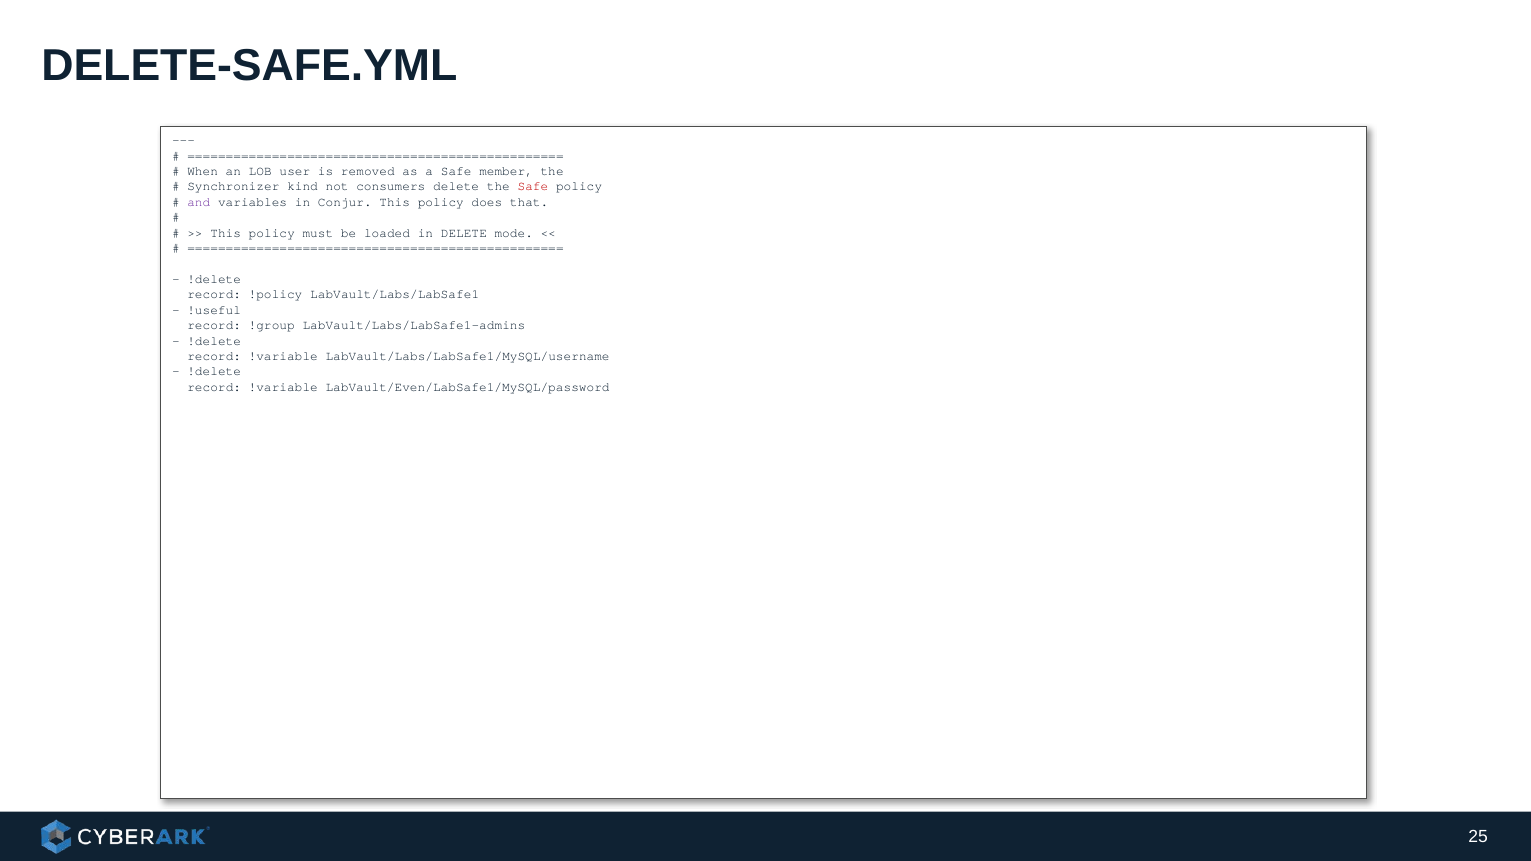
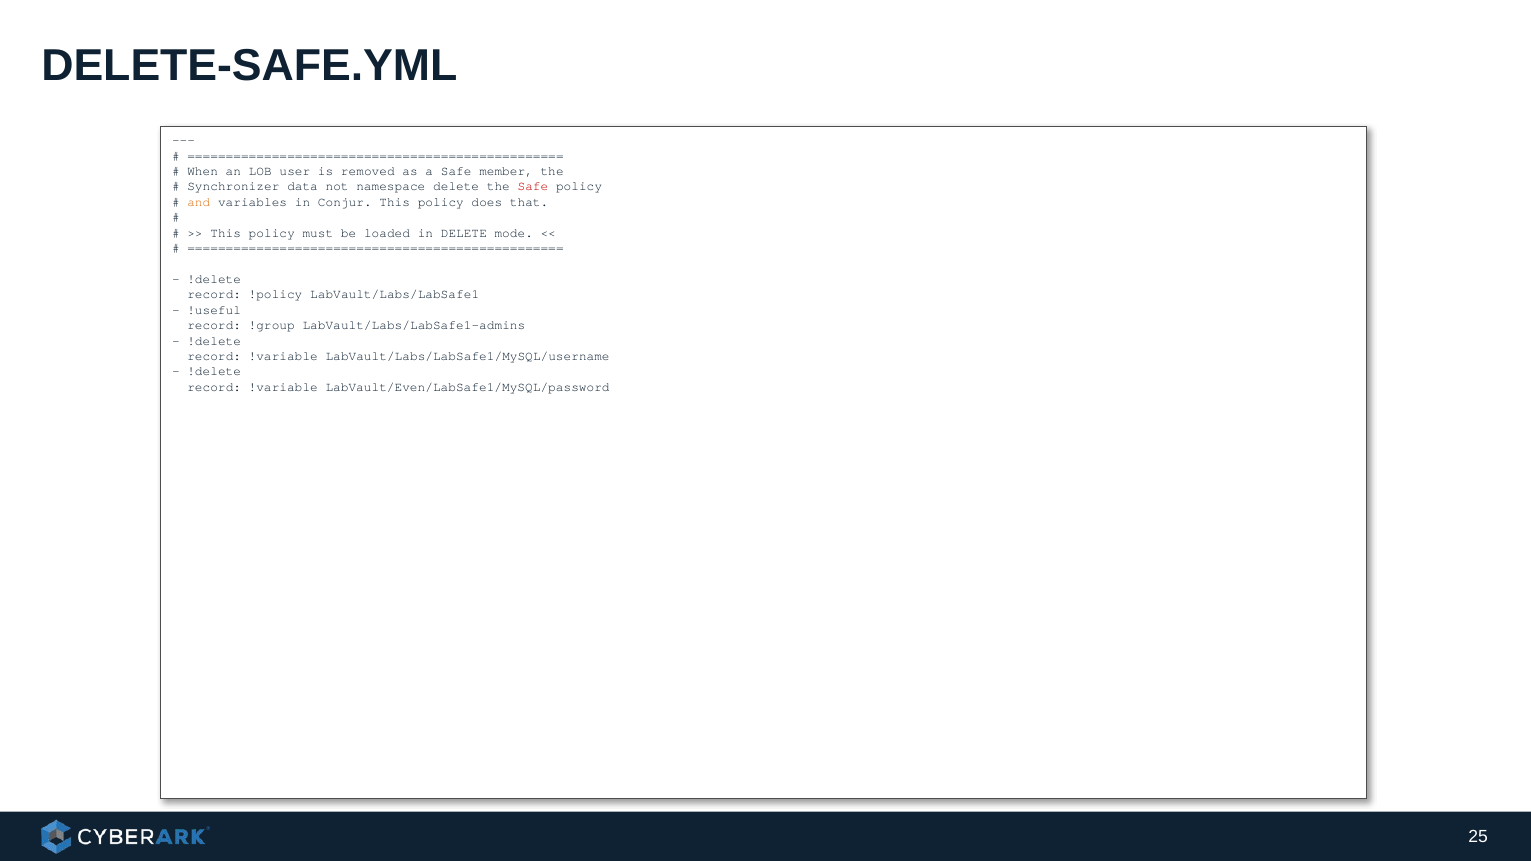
kind: kind -> data
consumers: consumers -> namespace
and colour: purple -> orange
